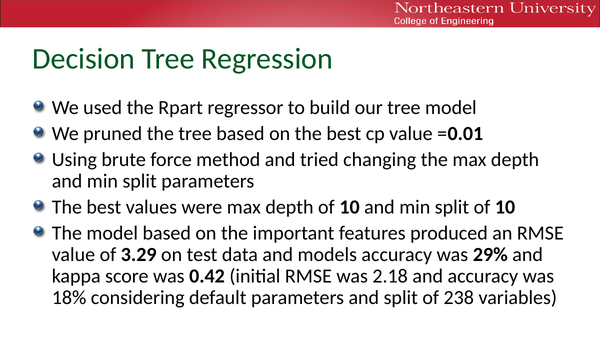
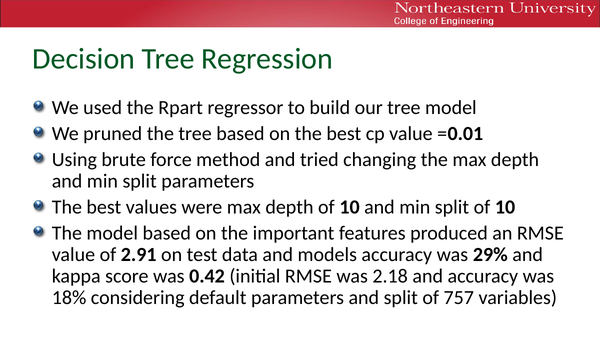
3.29: 3.29 -> 2.91
238: 238 -> 757
